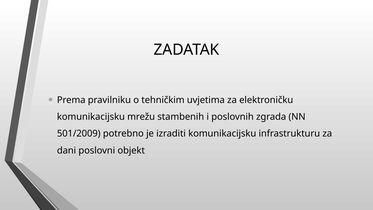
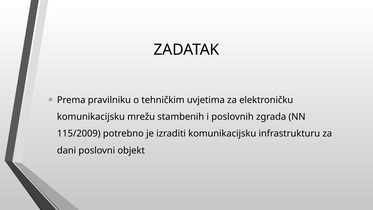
501/2009: 501/2009 -> 115/2009
